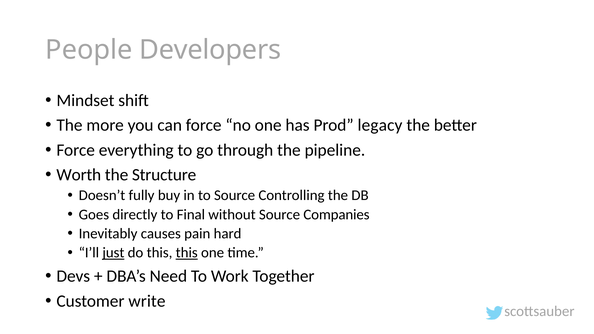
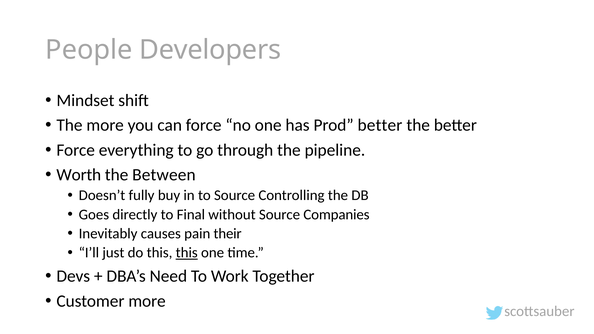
Prod legacy: legacy -> better
Structure: Structure -> Between
hard: hard -> their
just underline: present -> none
Customer write: write -> more
